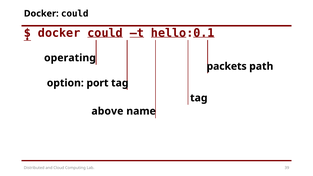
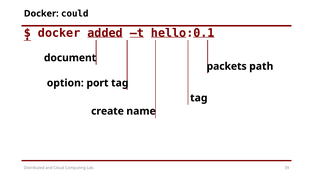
could at (105, 33): could -> added
operating: operating -> document
above: above -> create
